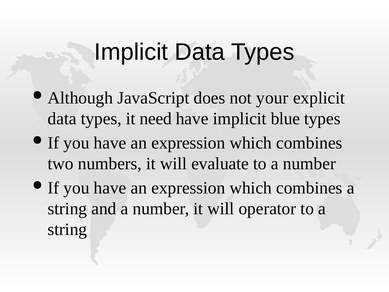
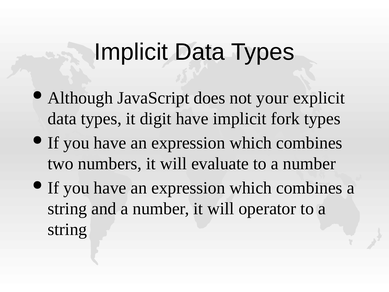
need: need -> digit
blue: blue -> fork
